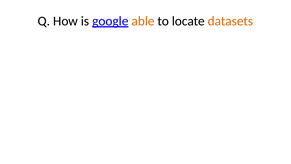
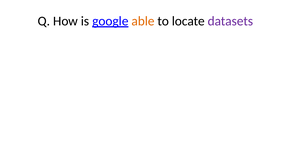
datasets colour: orange -> purple
